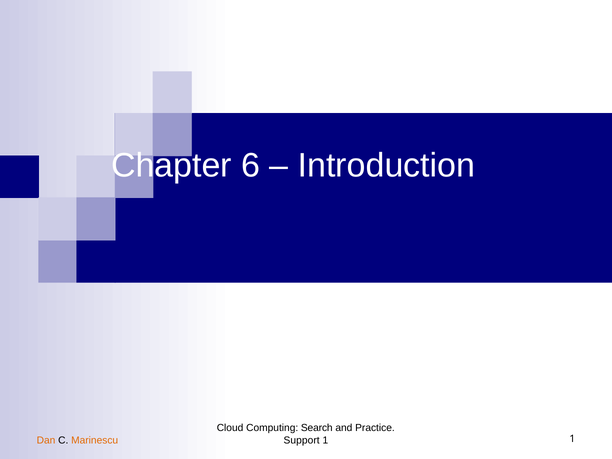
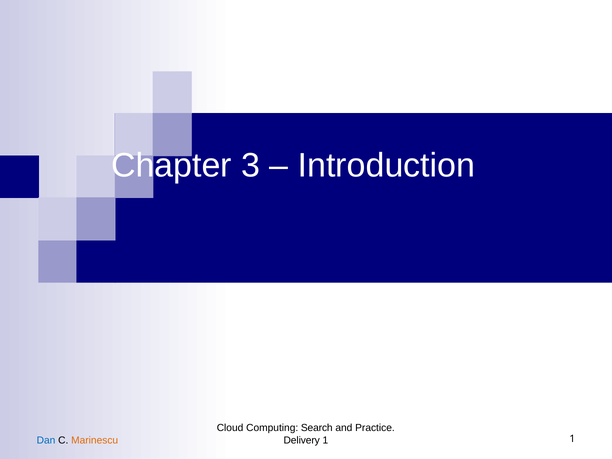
6: 6 -> 3
Dan colour: orange -> blue
Support: Support -> Delivery
